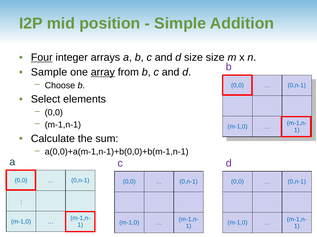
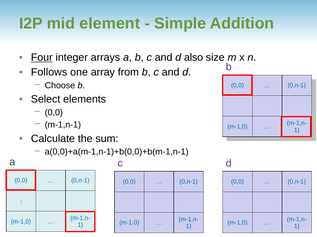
position: position -> element
d size: size -> also
Sample: Sample -> Follows
array underline: present -> none
